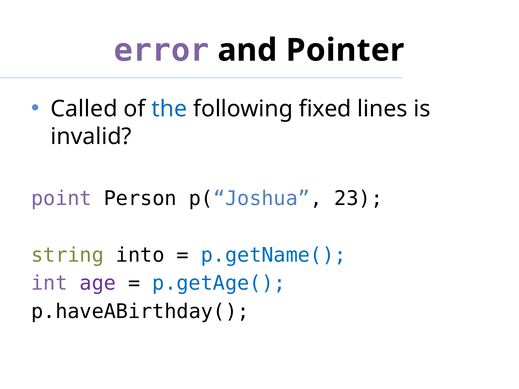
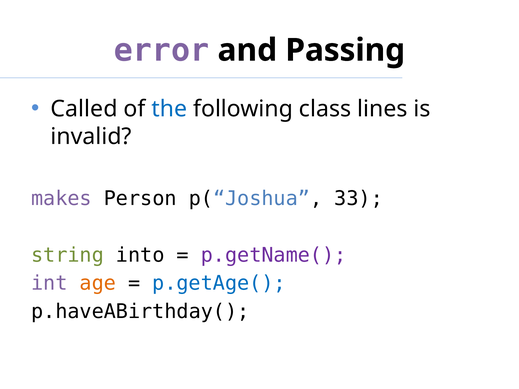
Pointer: Pointer -> Passing
fixed: fixed -> class
point: point -> makes
23: 23 -> 33
p.getName( colour: blue -> purple
age colour: purple -> orange
